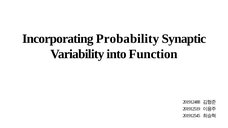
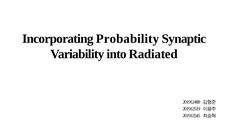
Function: Function -> Radiated
